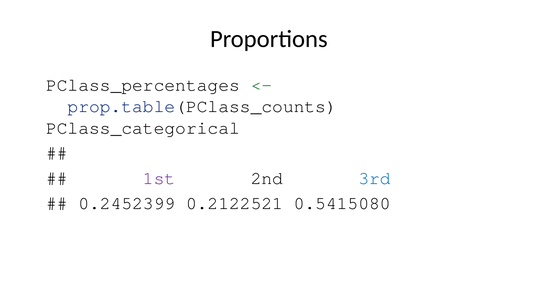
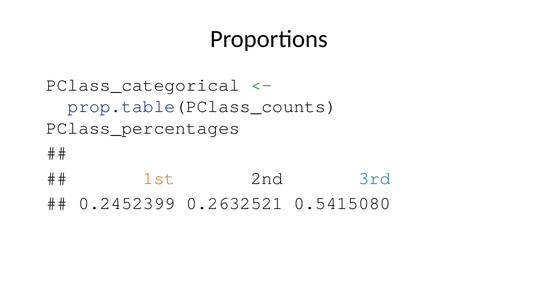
PClass_percentages: PClass_percentages -> PClass_categorical
PClass_categorical: PClass_categorical -> PClass_percentages
1st colour: purple -> orange
0.2122521: 0.2122521 -> 0.2632521
